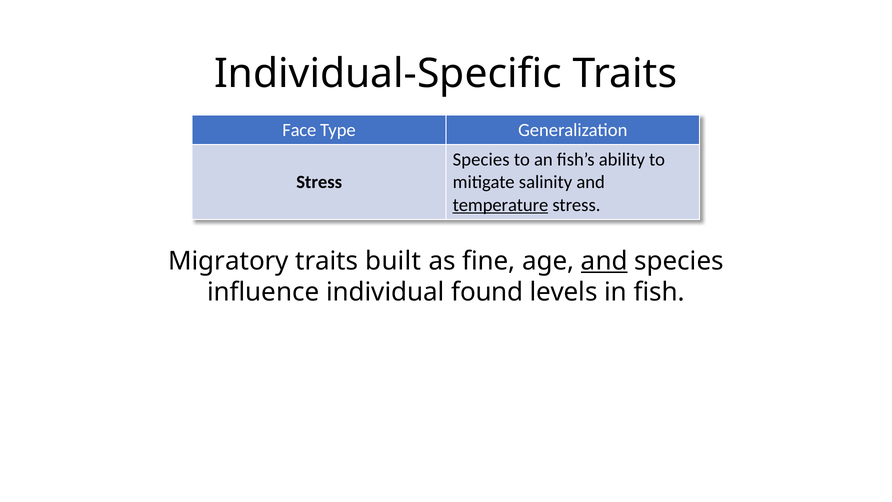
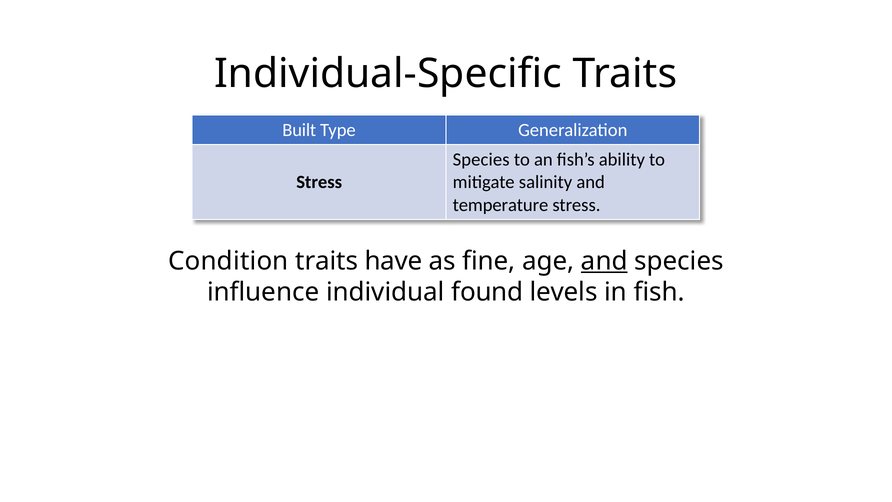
Face: Face -> Built
temperature underline: present -> none
Migratory: Migratory -> Condition
built: built -> have
